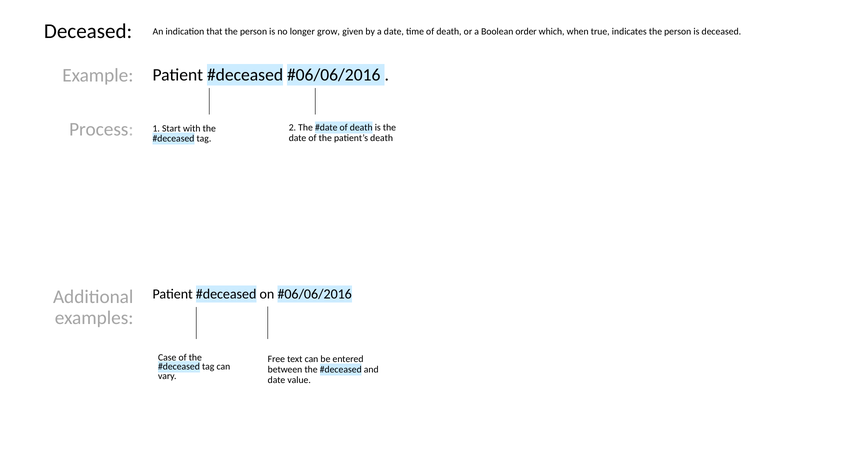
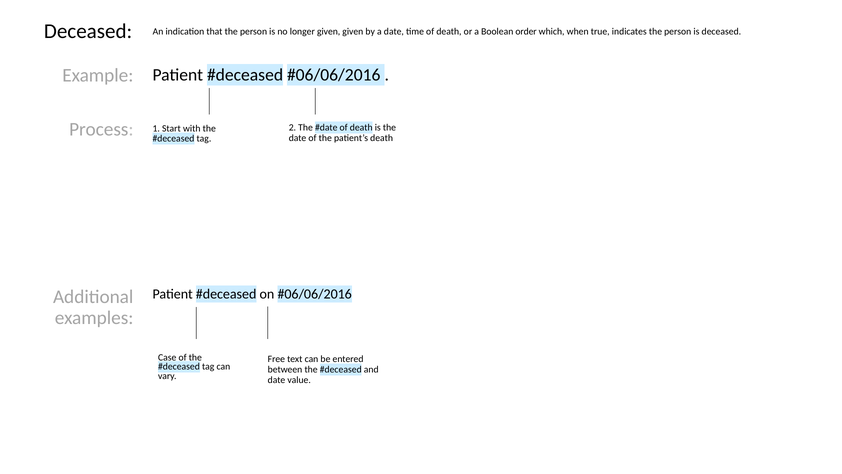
longer grow: grow -> given
